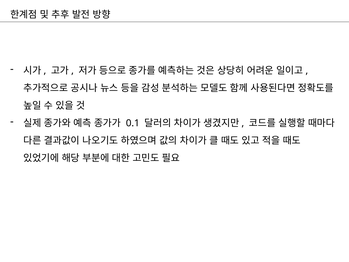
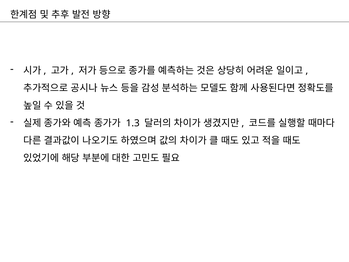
0.1: 0.1 -> 1.3
